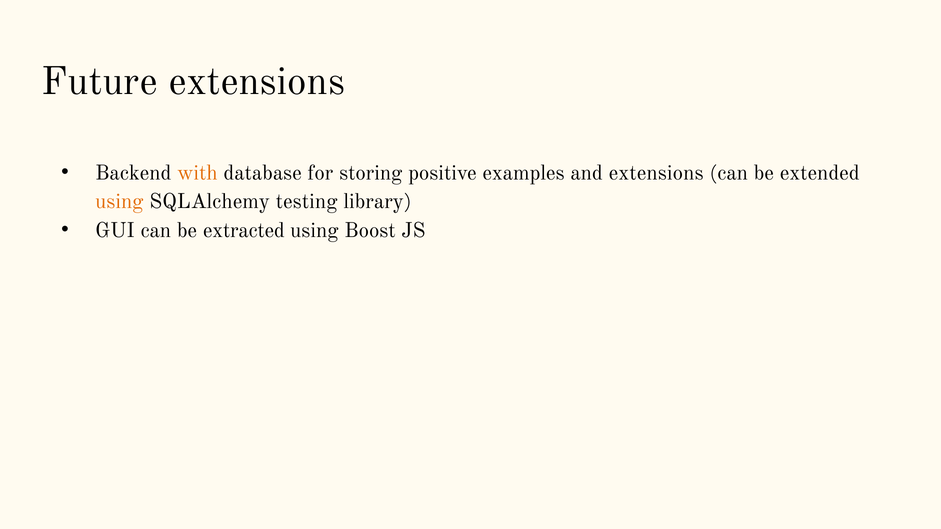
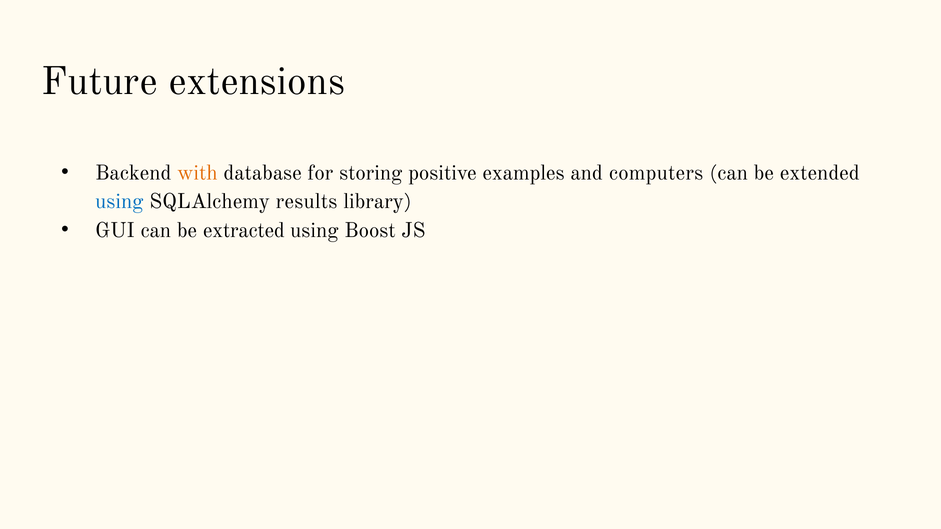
and extensions: extensions -> computers
using at (119, 202) colour: orange -> blue
testing: testing -> results
